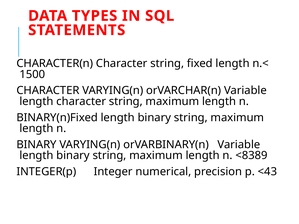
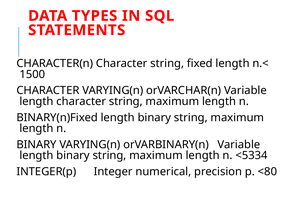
<8389: <8389 -> <5334
<43: <43 -> <80
